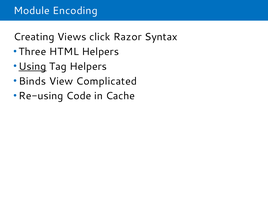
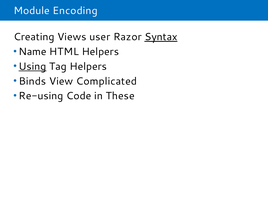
click: click -> user
Syntax underline: none -> present
Three: Three -> Name
Cache: Cache -> These
